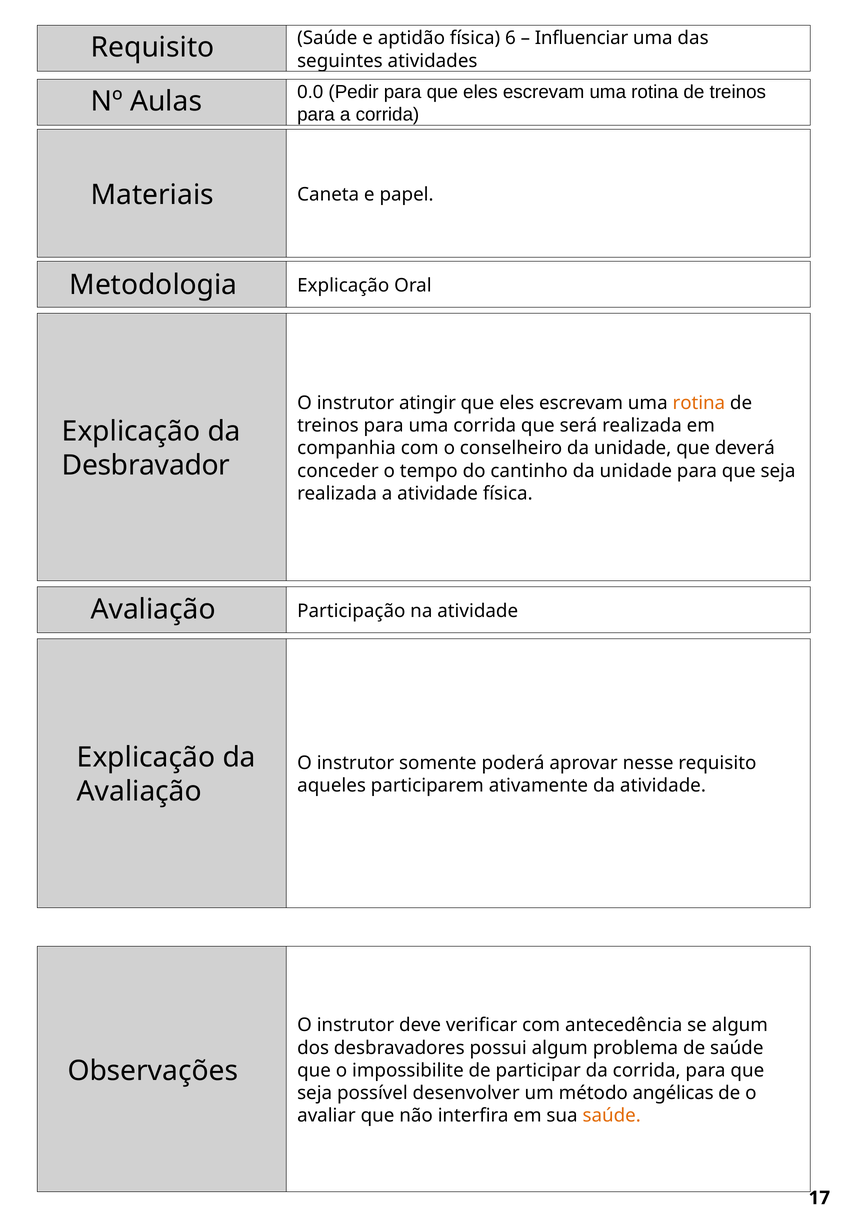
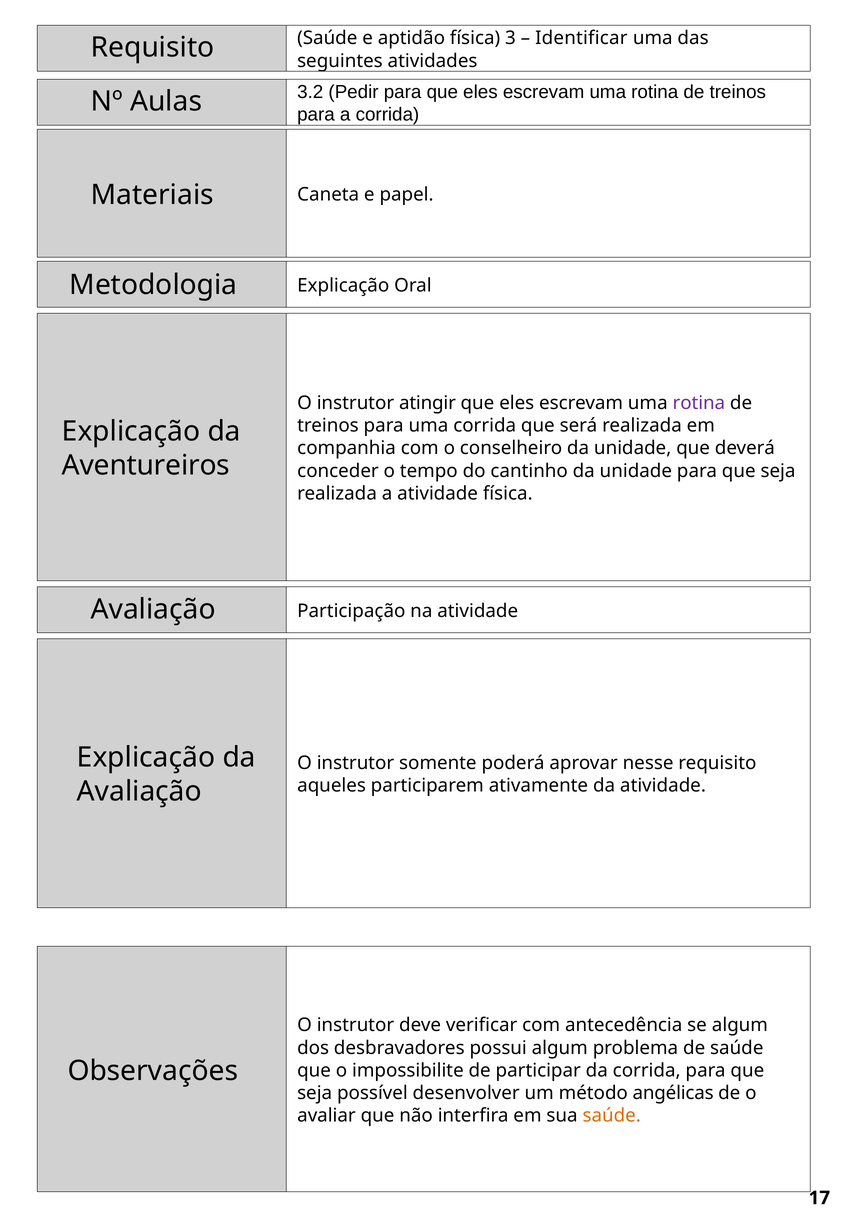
6: 6 -> 3
Influenciar: Influenciar -> Identificar
0.0: 0.0 -> 3.2
rotina at (699, 403) colour: orange -> purple
Desbravador: Desbravador -> Aventureiros
